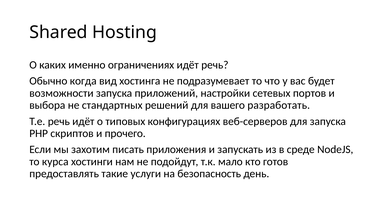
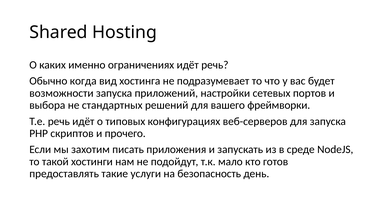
разработать: разработать -> фреймворки
курса: курса -> такой
